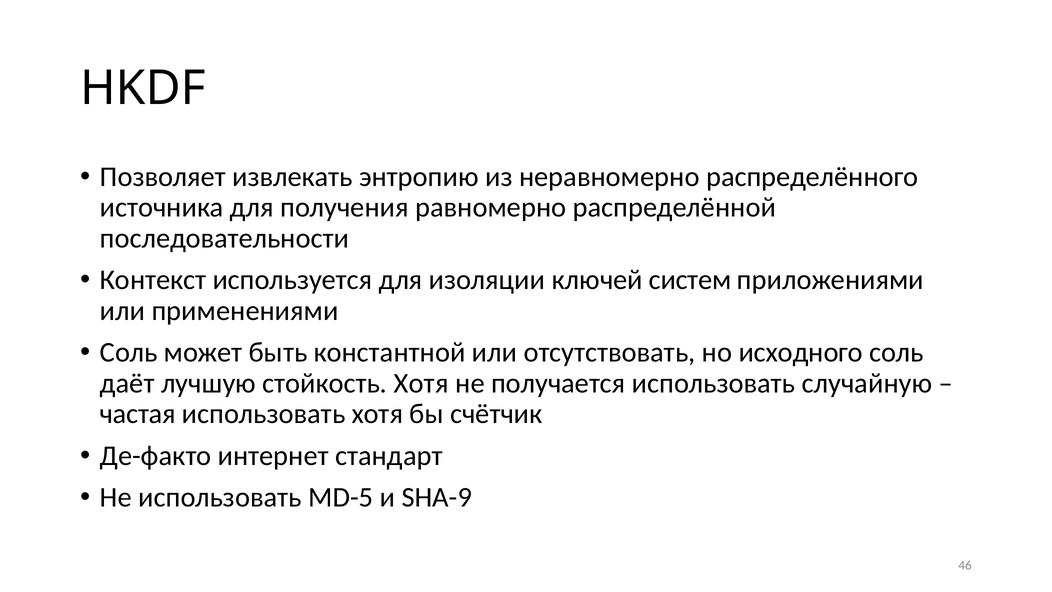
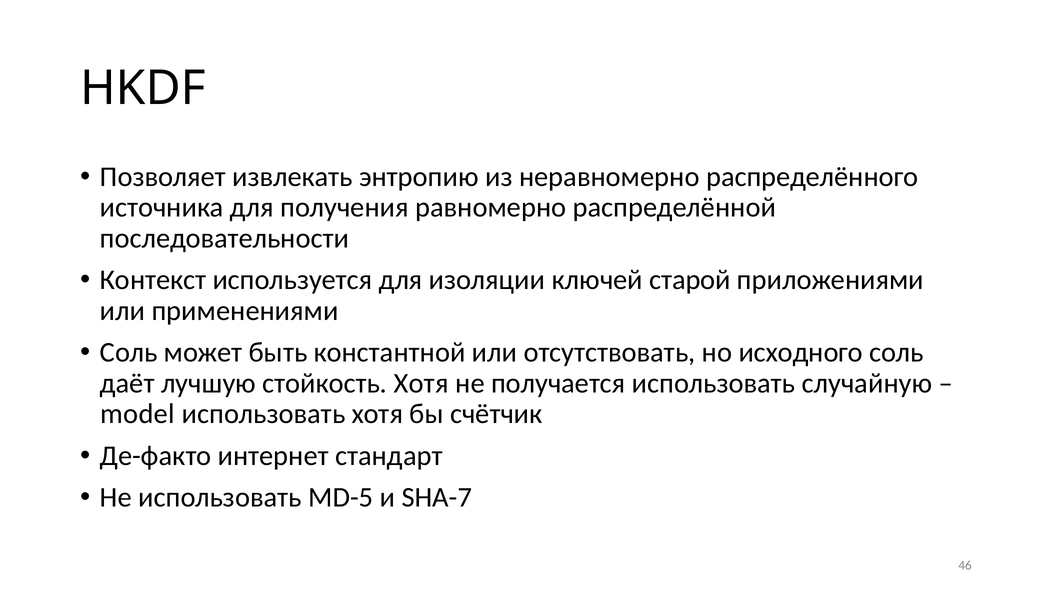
систем: систем -> старой
частая: частая -> model
SHA-9: SHA-9 -> SHA-7
